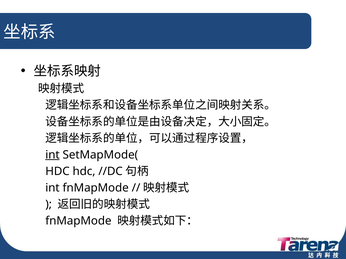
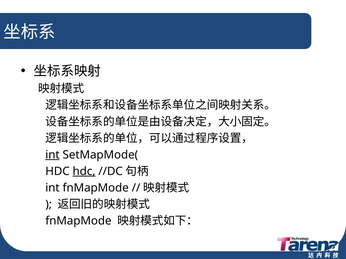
hdc at (84, 172) underline: none -> present
